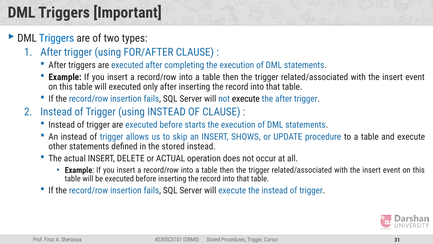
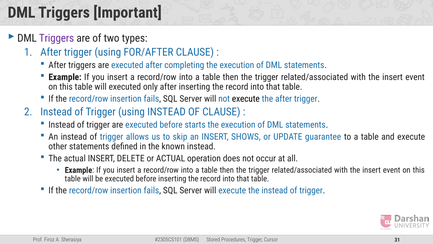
Triggers at (57, 38) colour: blue -> purple
procedure: procedure -> guarantee
the stored: stored -> known
